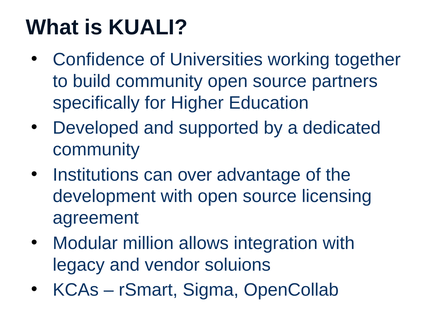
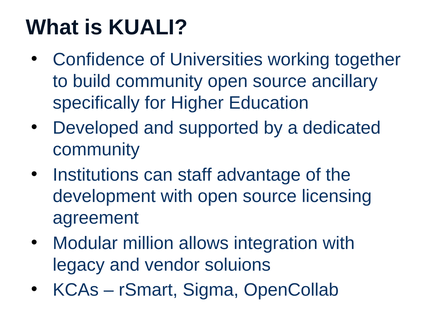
partners: partners -> ancillary
over: over -> staff
